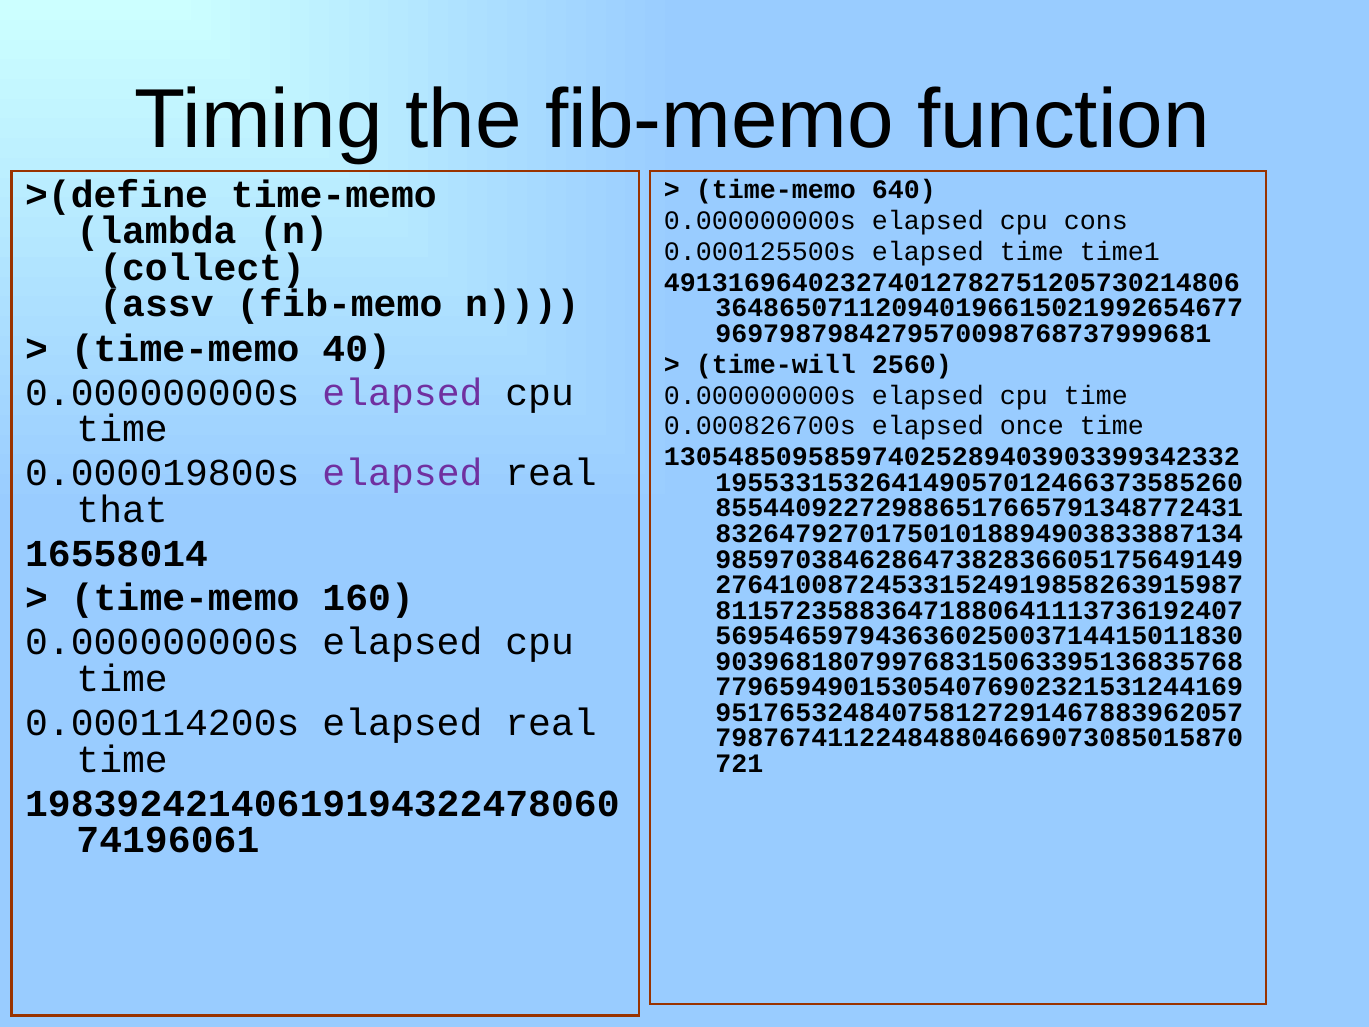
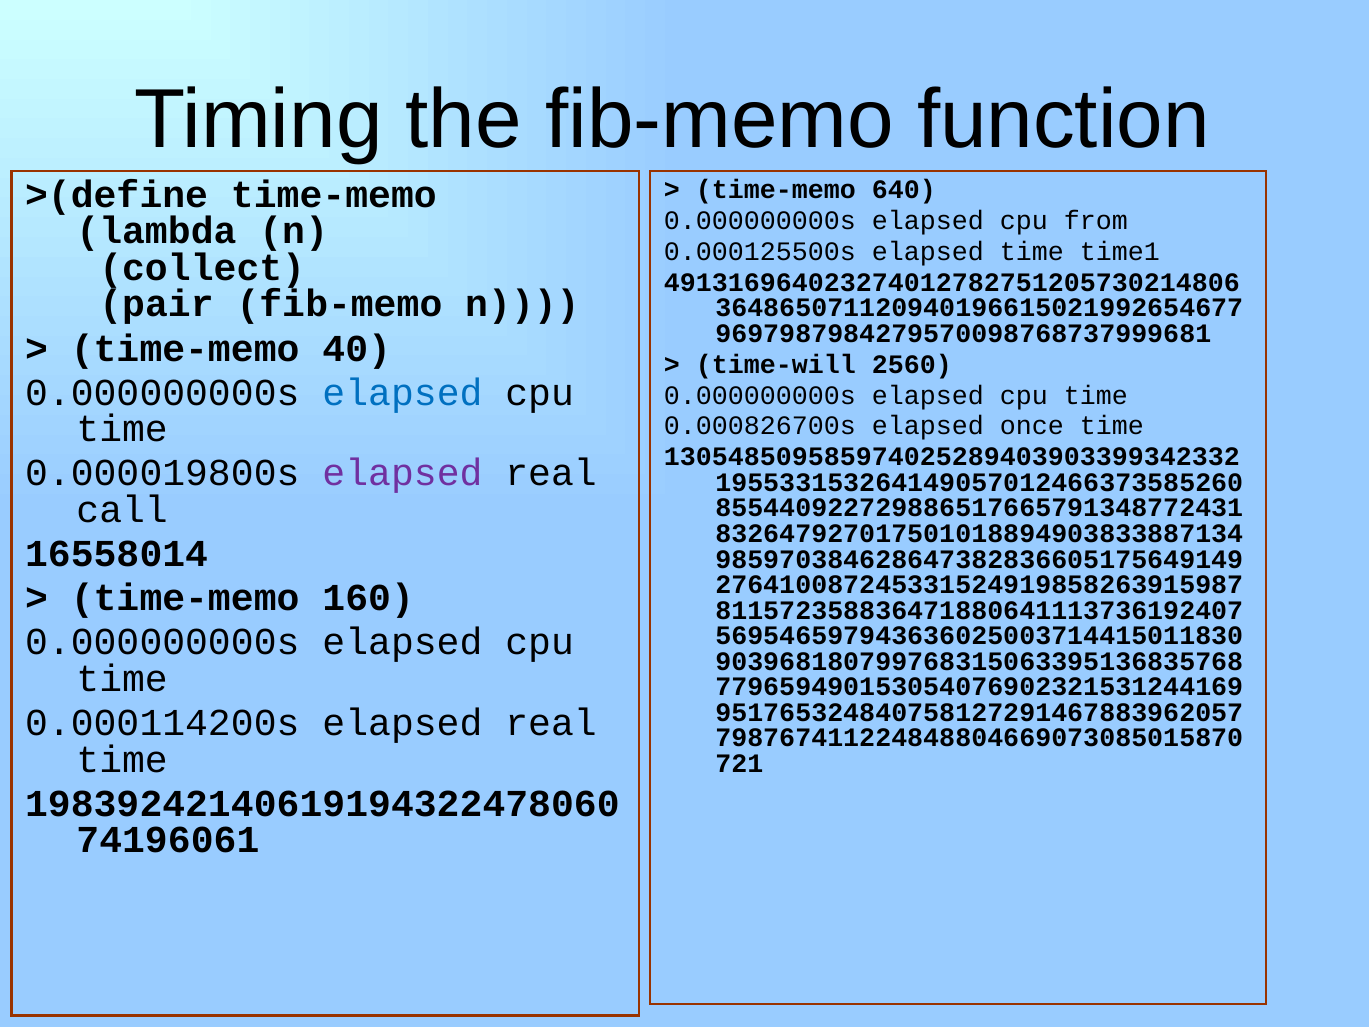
cons: cons -> from
assv: assv -> pair
elapsed at (402, 393) colour: purple -> blue
that: that -> call
